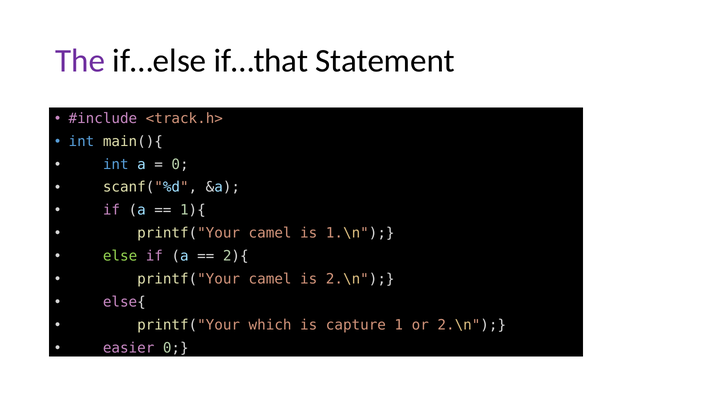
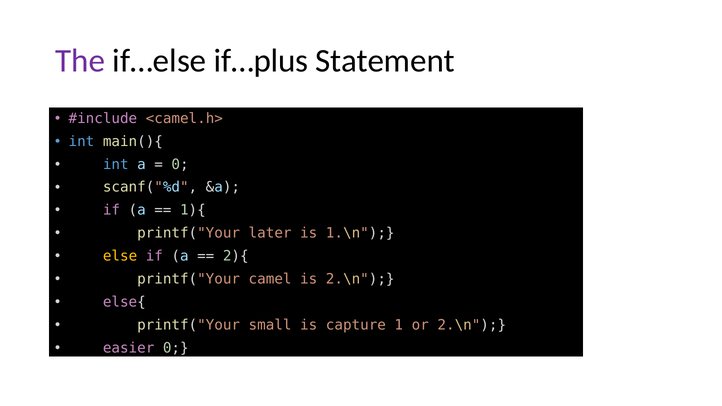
if…that: if…that -> if…plus
<track.h>: <track.h> -> <camel.h>
camel at (270, 233): camel -> later
else colour: light green -> yellow
which: which -> small
